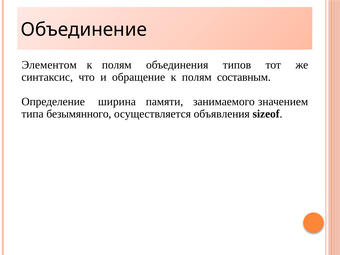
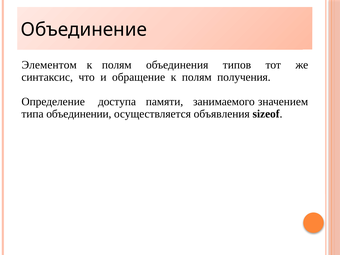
составным: составным -> получения
ширина: ширина -> доступа
безымянного: безымянного -> объединении
